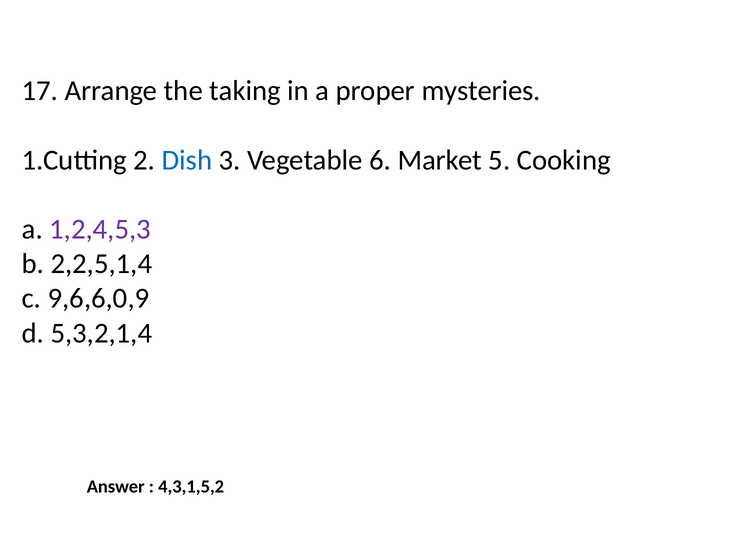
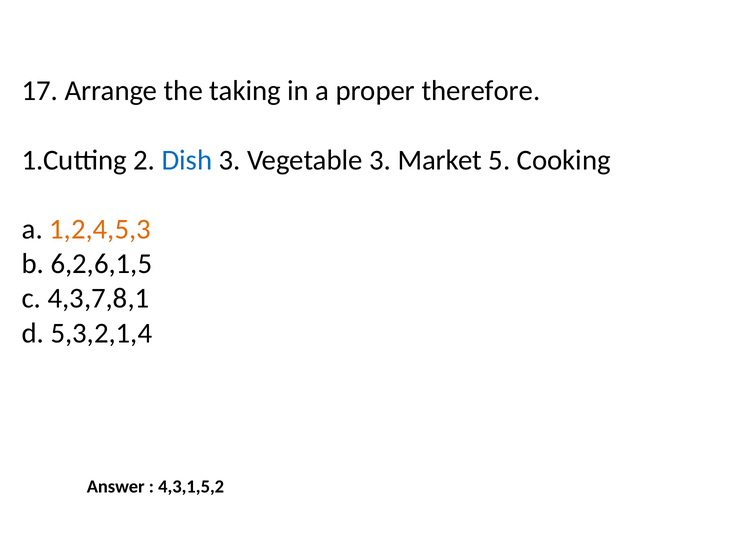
mysteries: mysteries -> therefore
Vegetable 6: 6 -> 3
1,2,4,5,3 colour: purple -> orange
2,2,5,1,4: 2,2,5,1,4 -> 6,2,6,1,5
9,6,6,0,9: 9,6,6,0,9 -> 4,3,7,8,1
